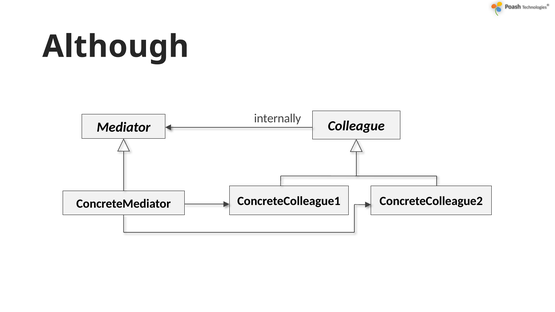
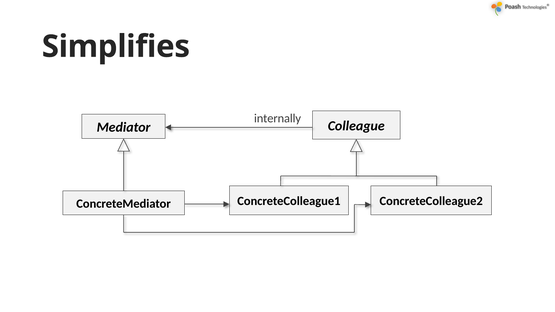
Although: Although -> Simplifies
